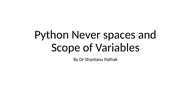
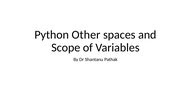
Never: Never -> Other
